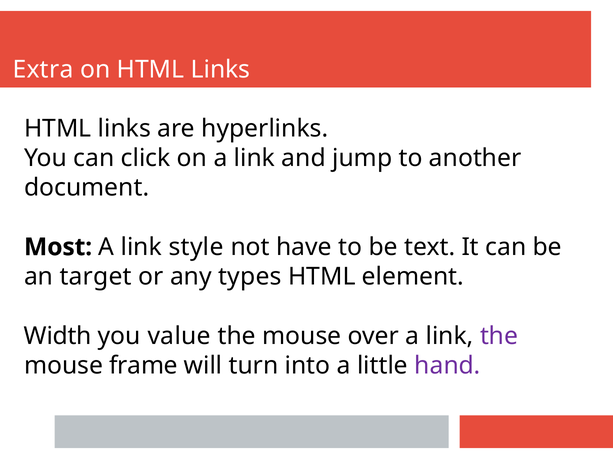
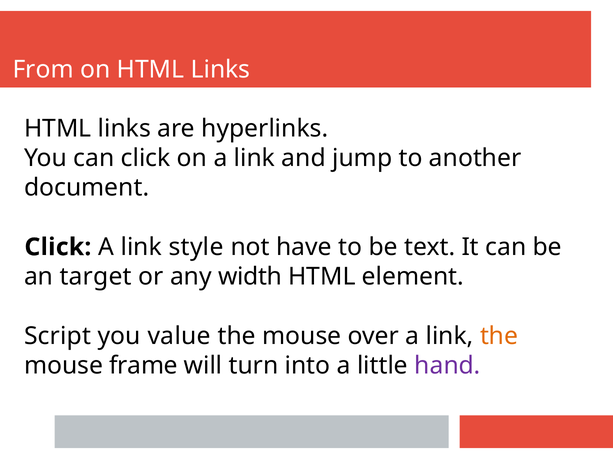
Extra: Extra -> From
Most at (58, 247): Most -> Click
types: types -> width
Width: Width -> Script
the at (499, 336) colour: purple -> orange
